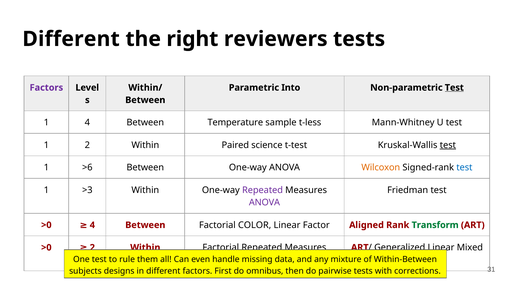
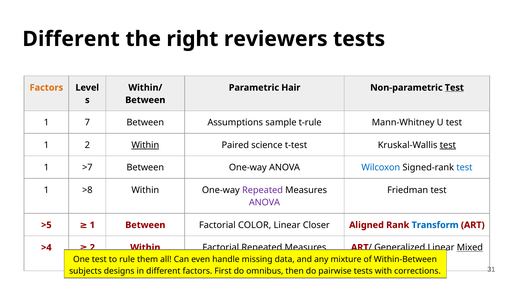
Factors at (46, 88) colour: purple -> orange
Into: Into -> Hair
1 4: 4 -> 7
Temperature: Temperature -> Assumptions
t-less: t-less -> t-rule
Within at (145, 145) underline: none -> present
>6: >6 -> >7
Wilcoxon colour: orange -> blue
>3: >3 -> >8
>0 at (46, 225): >0 -> >5
4 at (92, 225): 4 -> 1
Factor: Factor -> Closer
Transform colour: green -> blue
Mixed underline: none -> present
>0 at (46, 248): >0 -> >4
